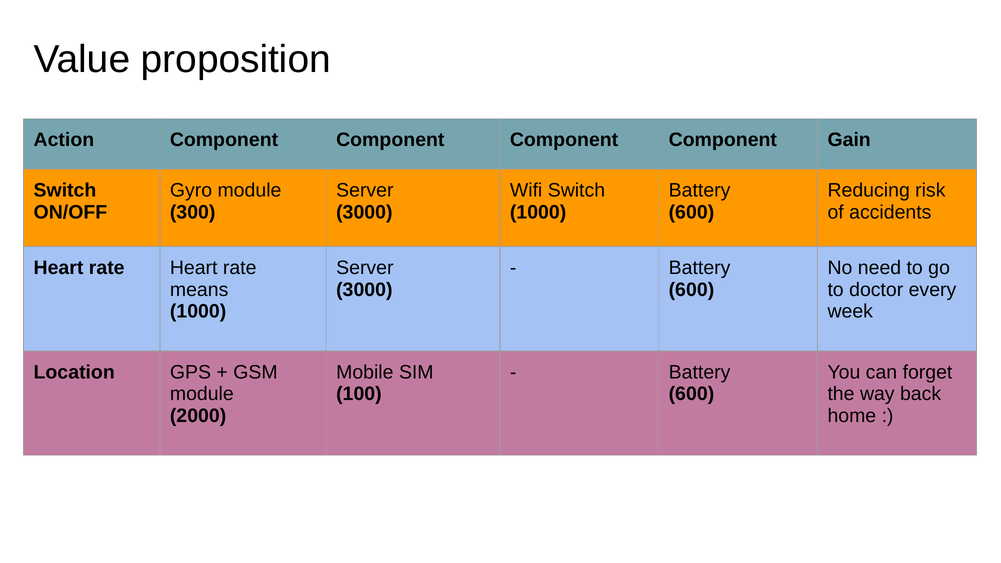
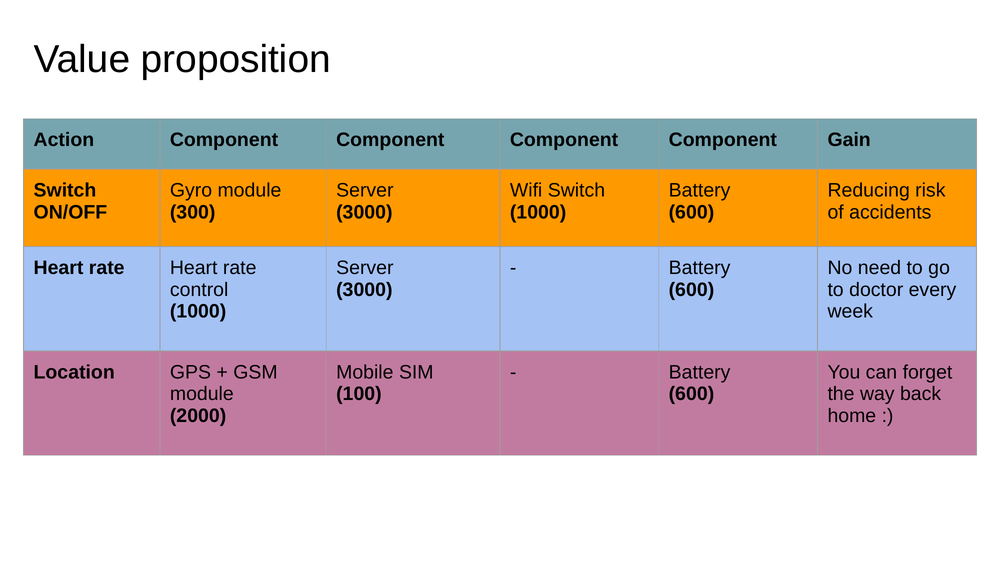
means: means -> control
